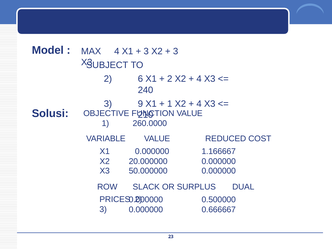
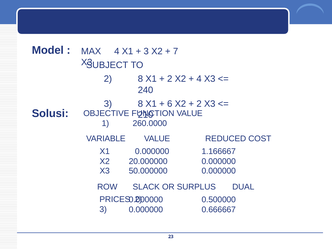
3 at (176, 51): 3 -> 7
2 6: 6 -> 8
3 9: 9 -> 8
1 at (170, 104): 1 -> 6
4 at (199, 104): 4 -> 2
